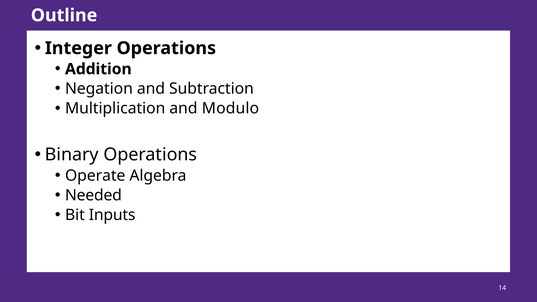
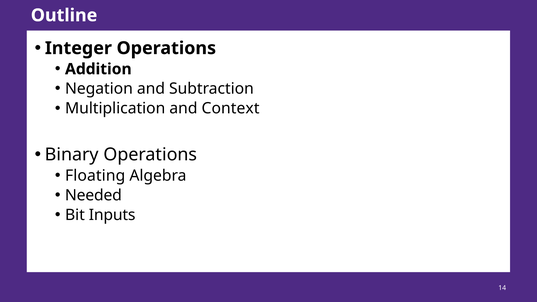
Modulo: Modulo -> Context
Operate: Operate -> Floating
